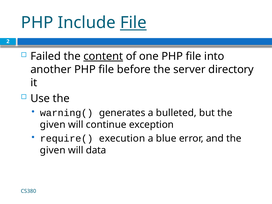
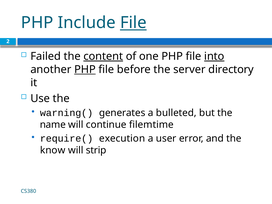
into underline: none -> present
PHP at (85, 69) underline: none -> present
given at (53, 125): given -> name
exception: exception -> filemtime
blue: blue -> user
given at (53, 150): given -> know
data: data -> strip
